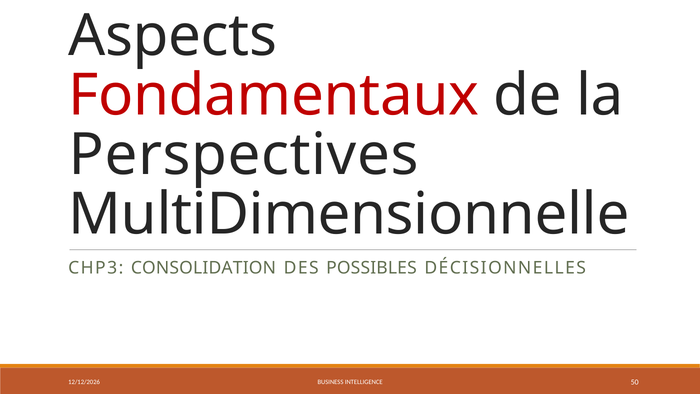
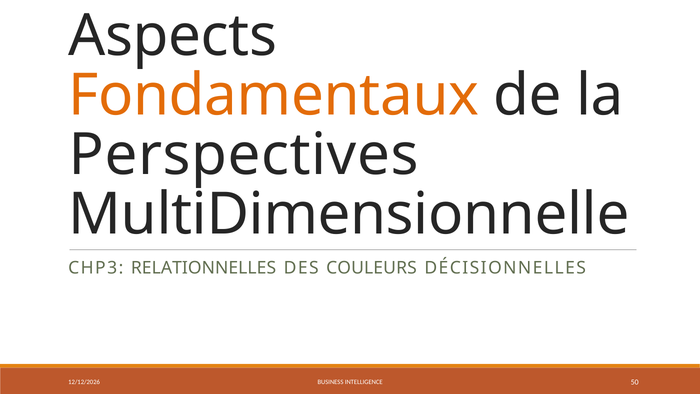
Fondamentaux colour: red -> orange
CONSOLIDATION: CONSOLIDATION -> RELATIONNELLES
POSSIBLES: POSSIBLES -> COULEURS
